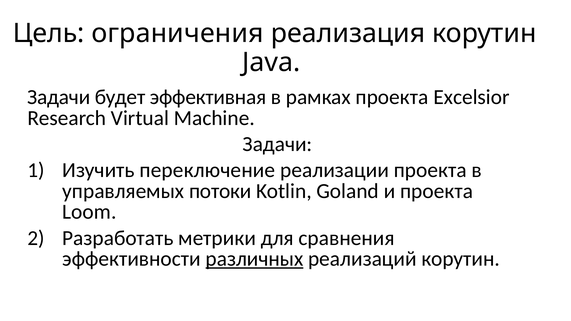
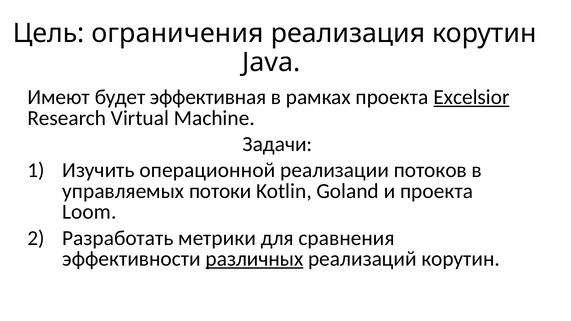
Задачи at (59, 97): Задачи -> Имеют
Excelsior underline: none -> present
переключение: переключение -> операционной
реализации проекта: проекта -> потоков
